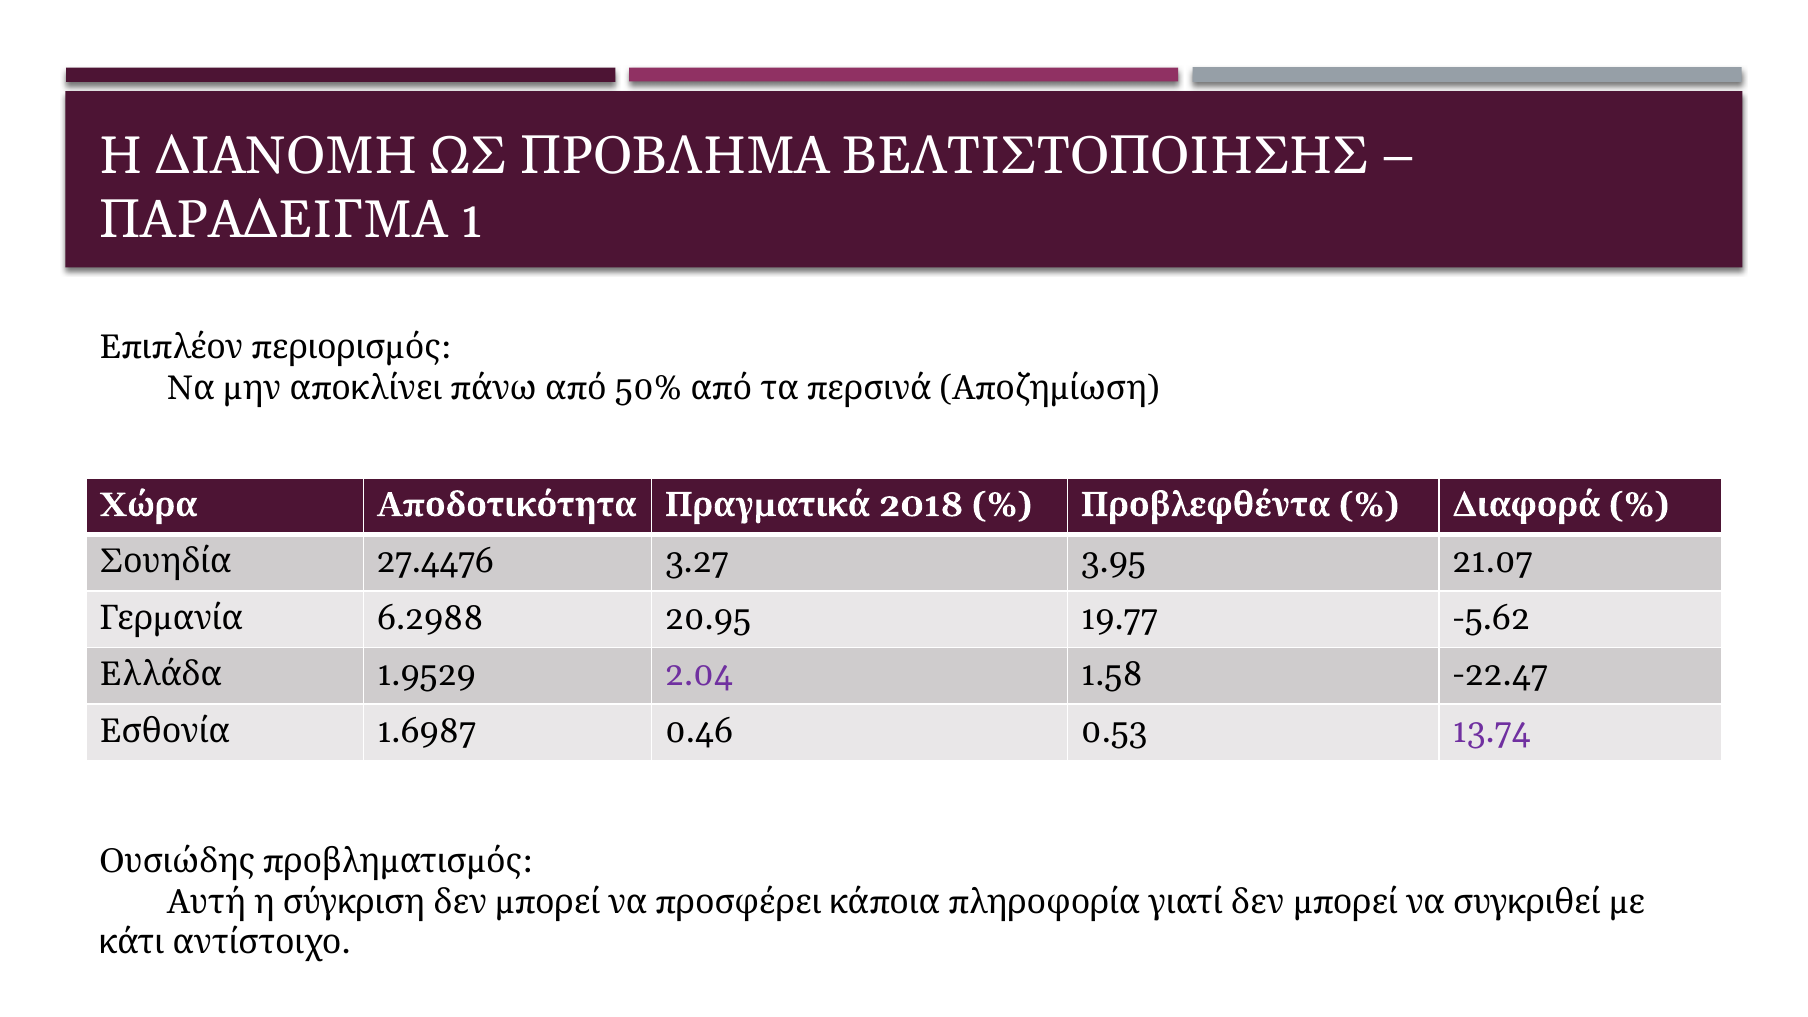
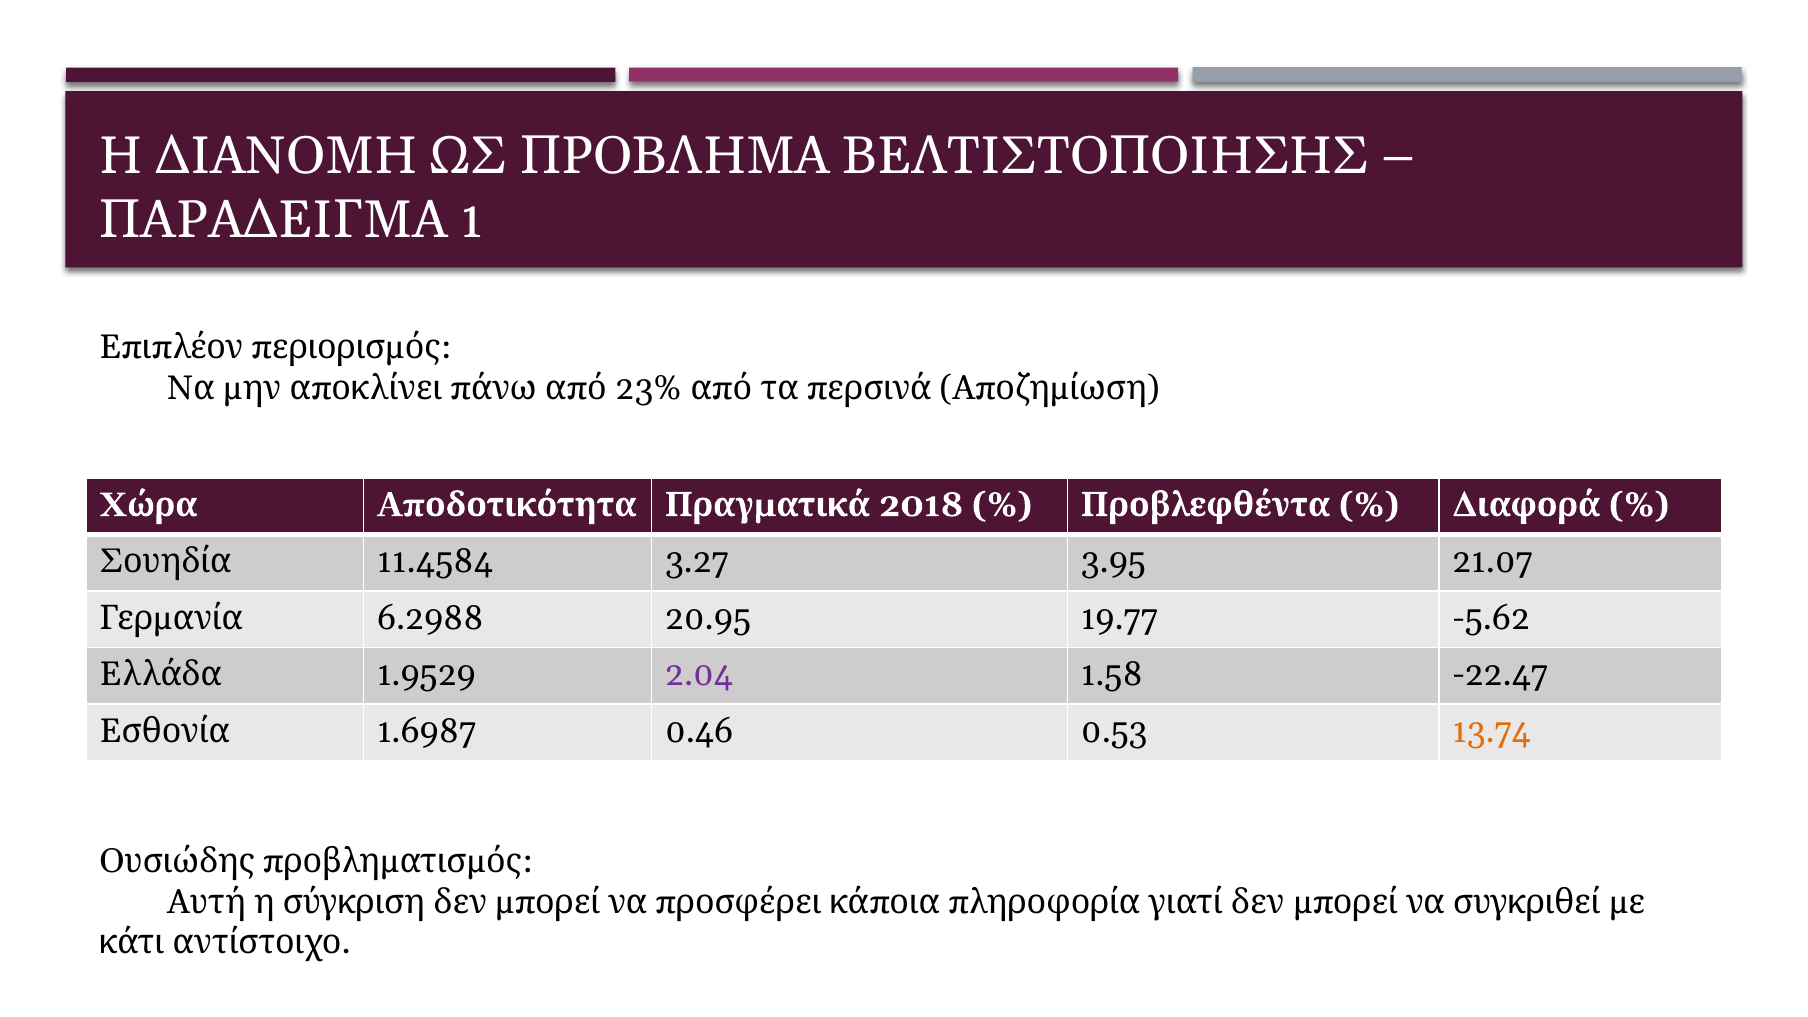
50%: 50% -> 23%
27.4476: 27.4476 -> 11.4584
13.74 colour: purple -> orange
